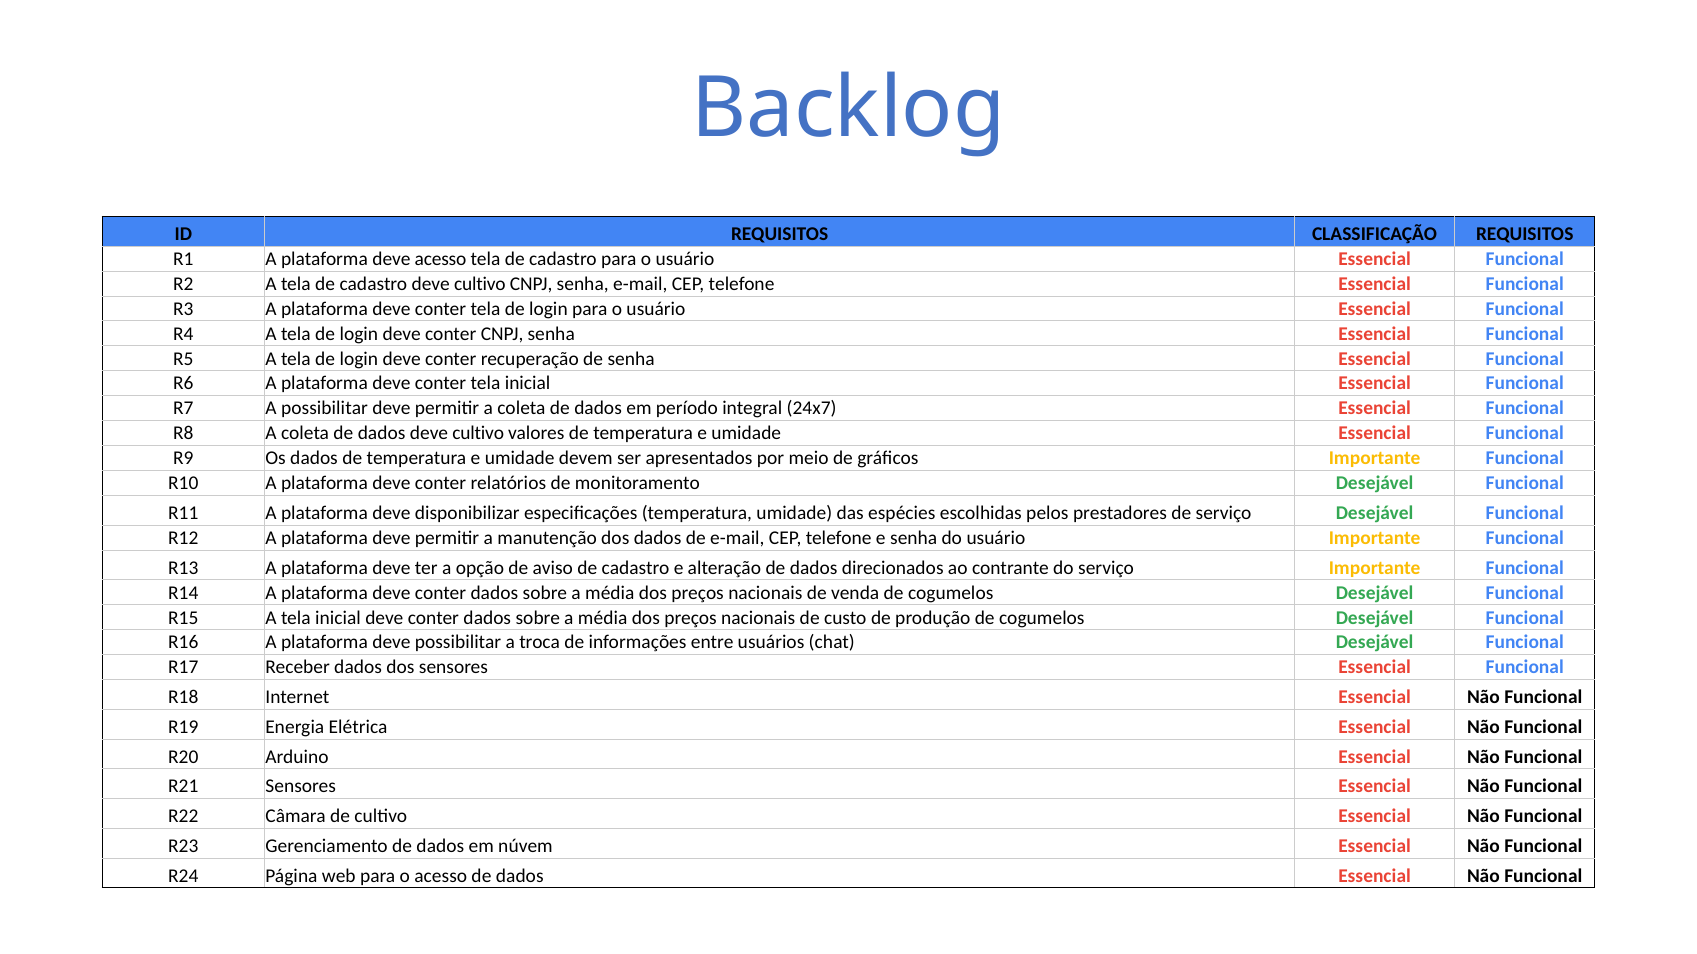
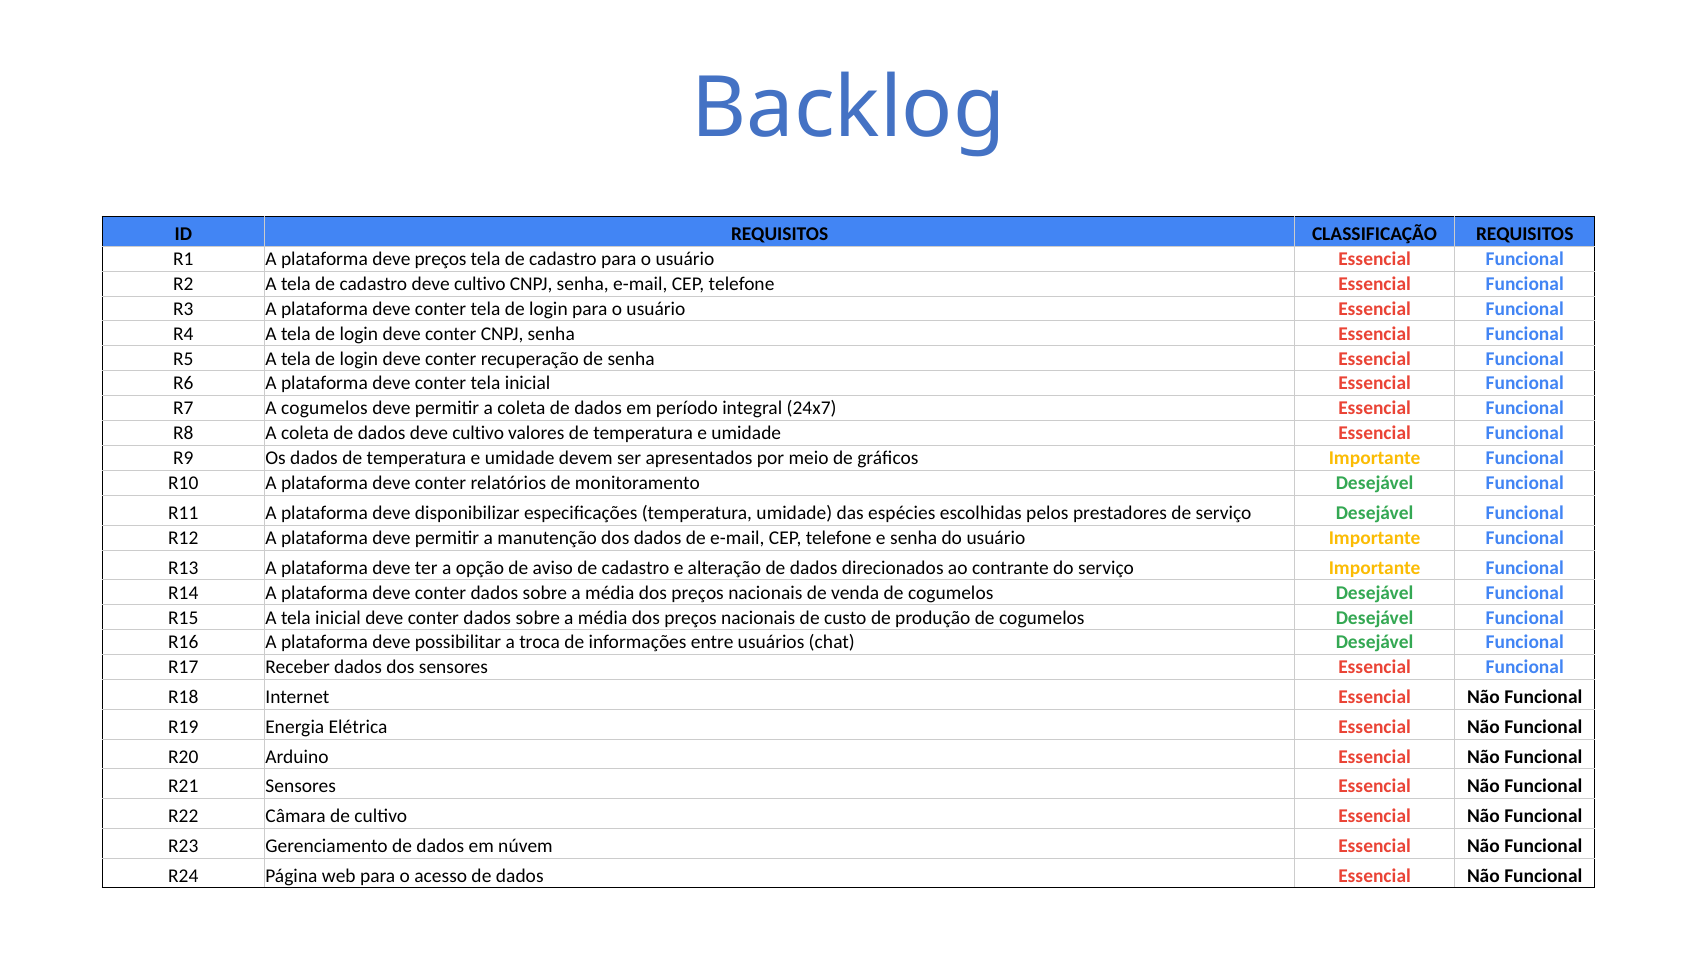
deve acesso: acesso -> preços
A possibilitar: possibilitar -> cogumelos
